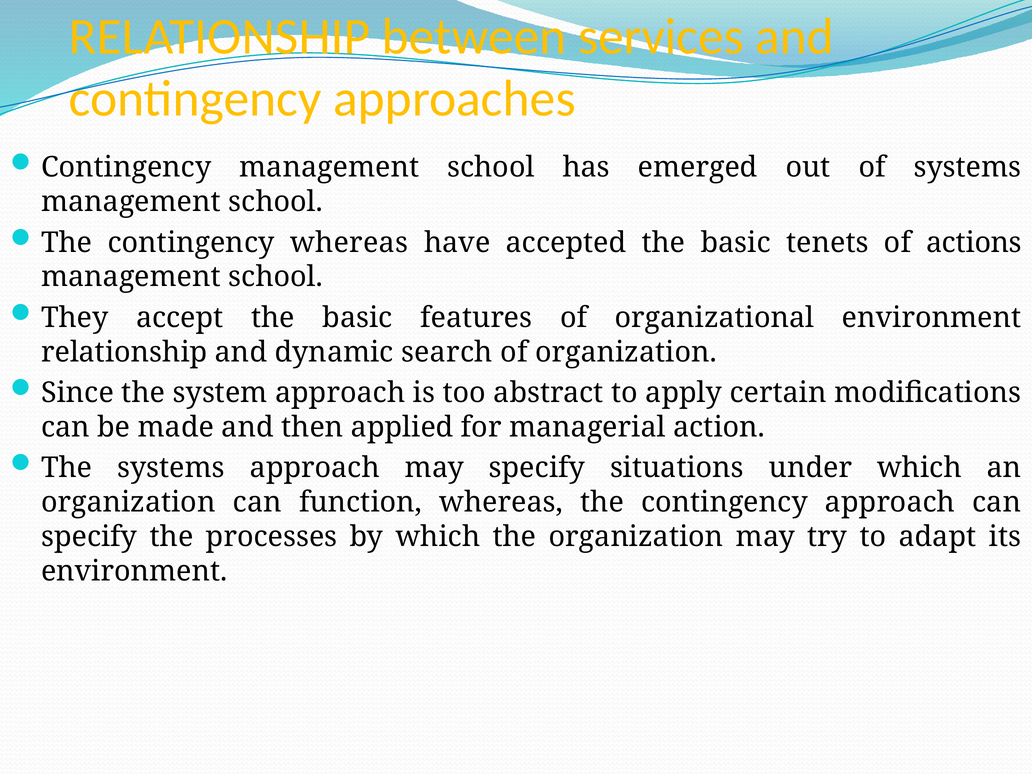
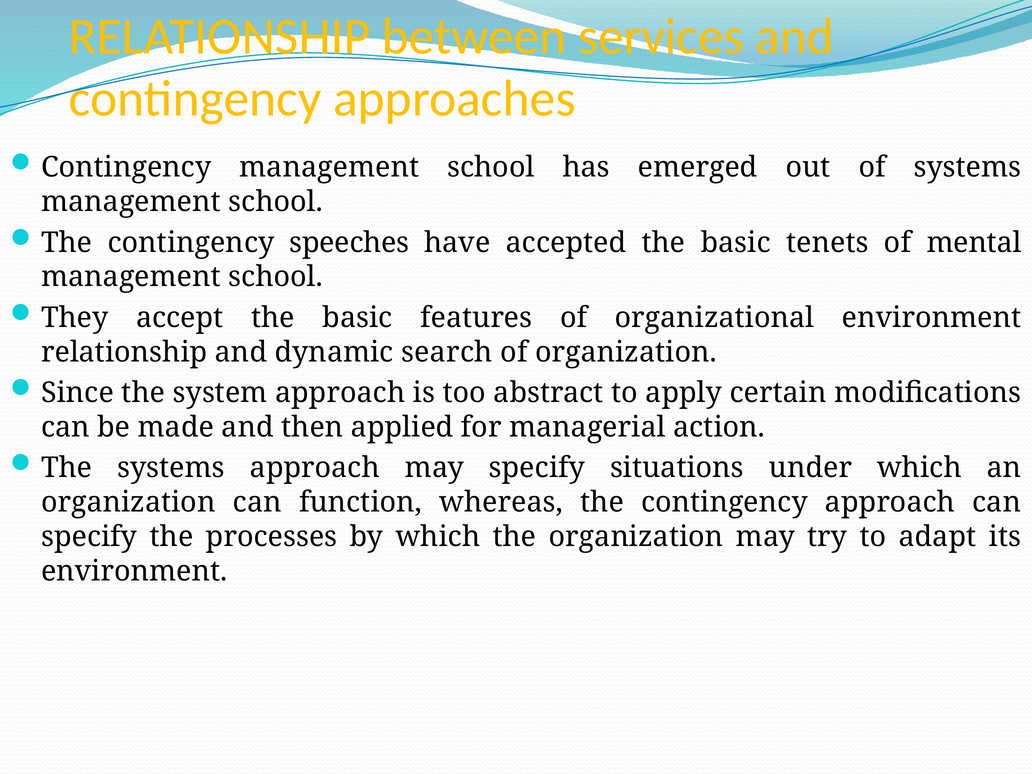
contingency whereas: whereas -> speeches
actions: actions -> mental
